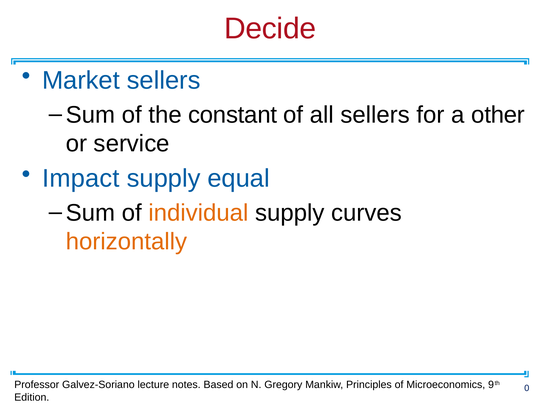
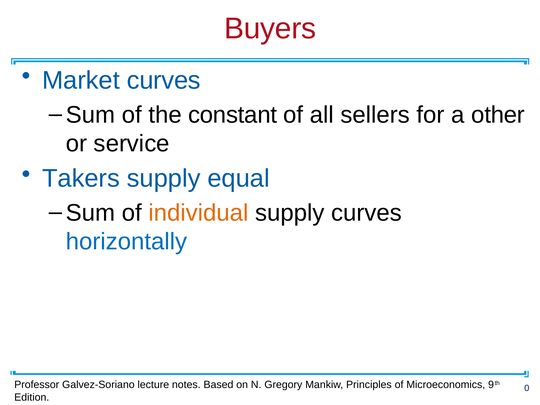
Decide: Decide -> Buyers
Market sellers: sellers -> curves
Impact: Impact -> Takers
horizontally colour: orange -> blue
